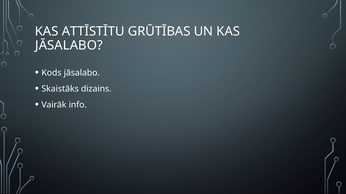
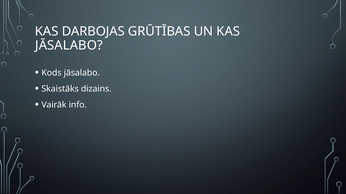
ATTĪSTĪTU: ATTĪSTĪTU -> DARBOJAS
